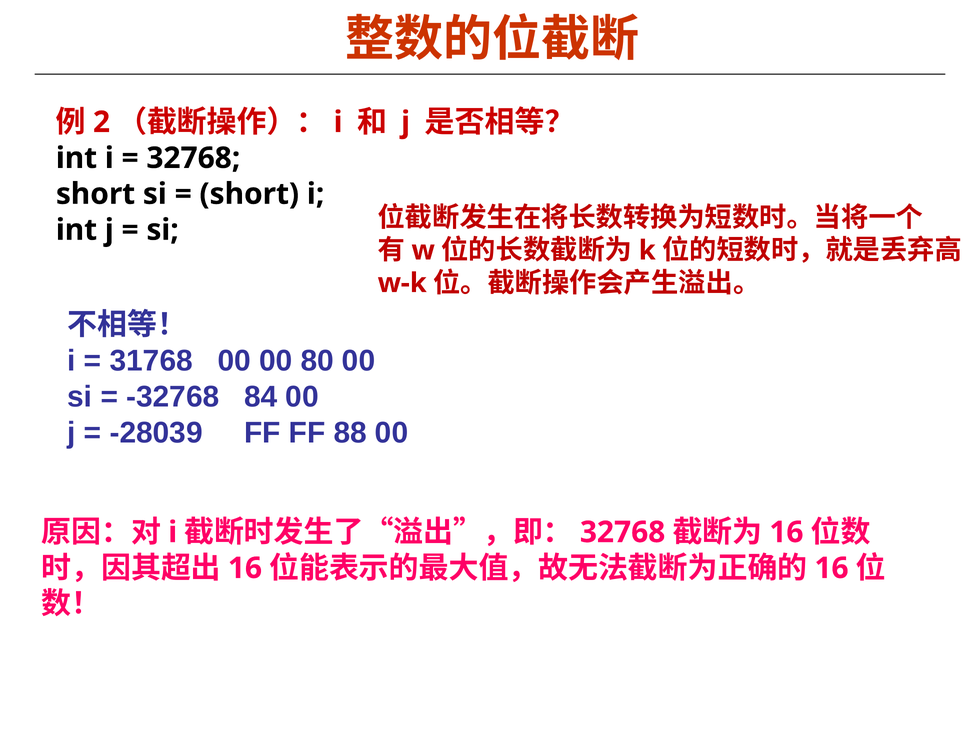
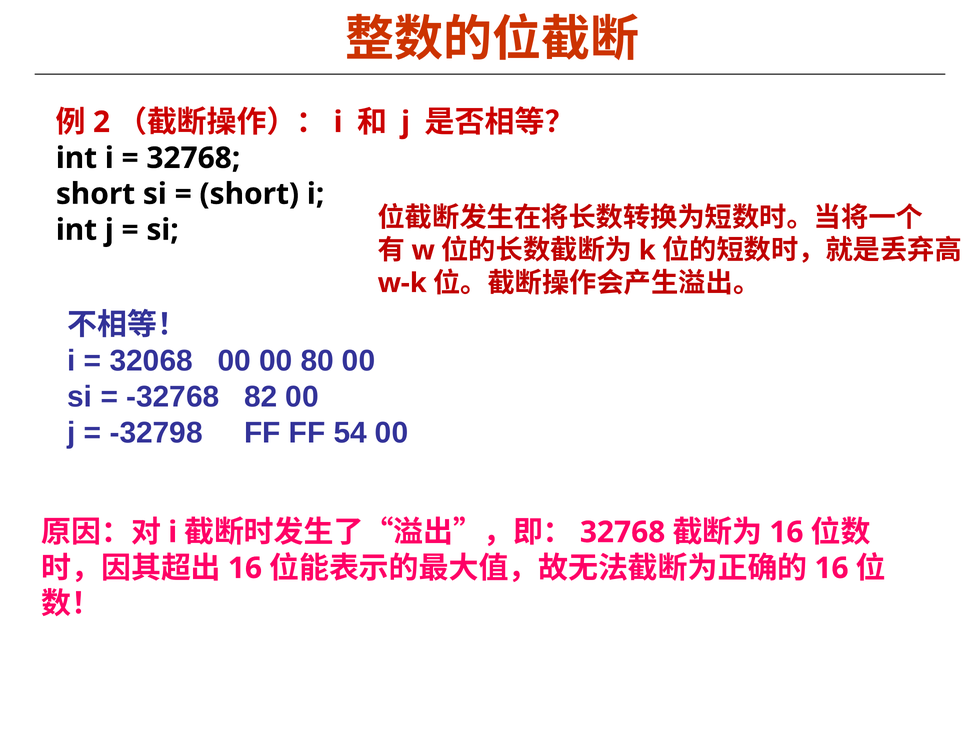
31768: 31768 -> 32068
84: 84 -> 82
-28039: -28039 -> -32798
88: 88 -> 54
